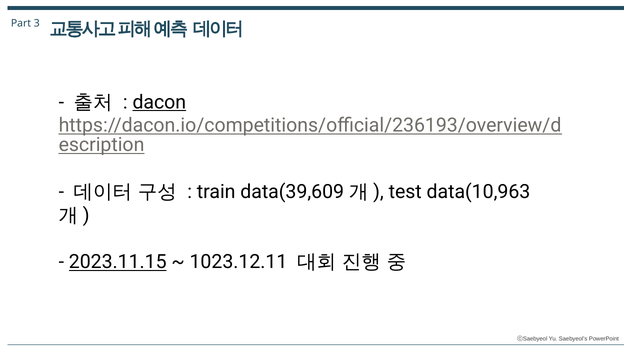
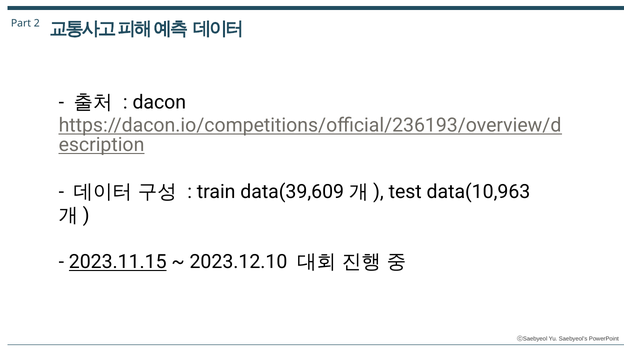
Part 3: 3 -> 2
dacon underline: present -> none
1023.12.11: 1023.12.11 -> 2023.12.10
